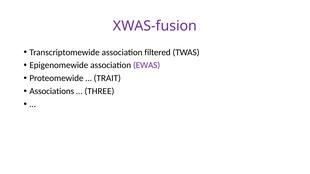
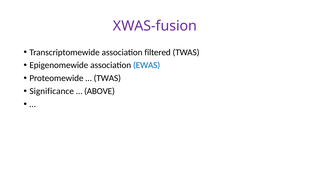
EWAS colour: purple -> blue
TRAIT at (107, 78): TRAIT -> TWAS
Associations: Associations -> Significance
THREE: THREE -> ABOVE
